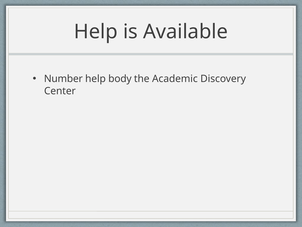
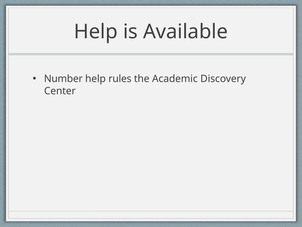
body: body -> rules
